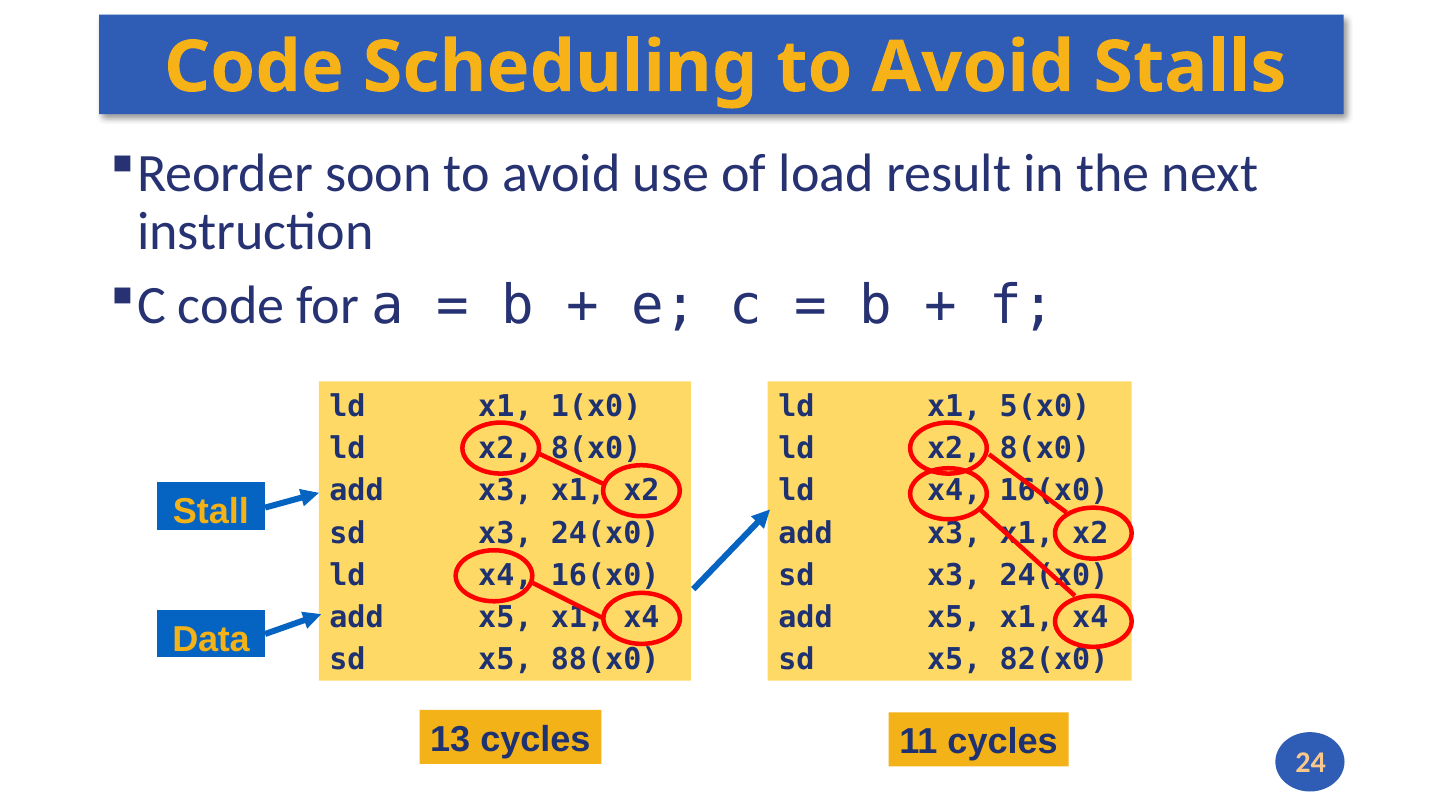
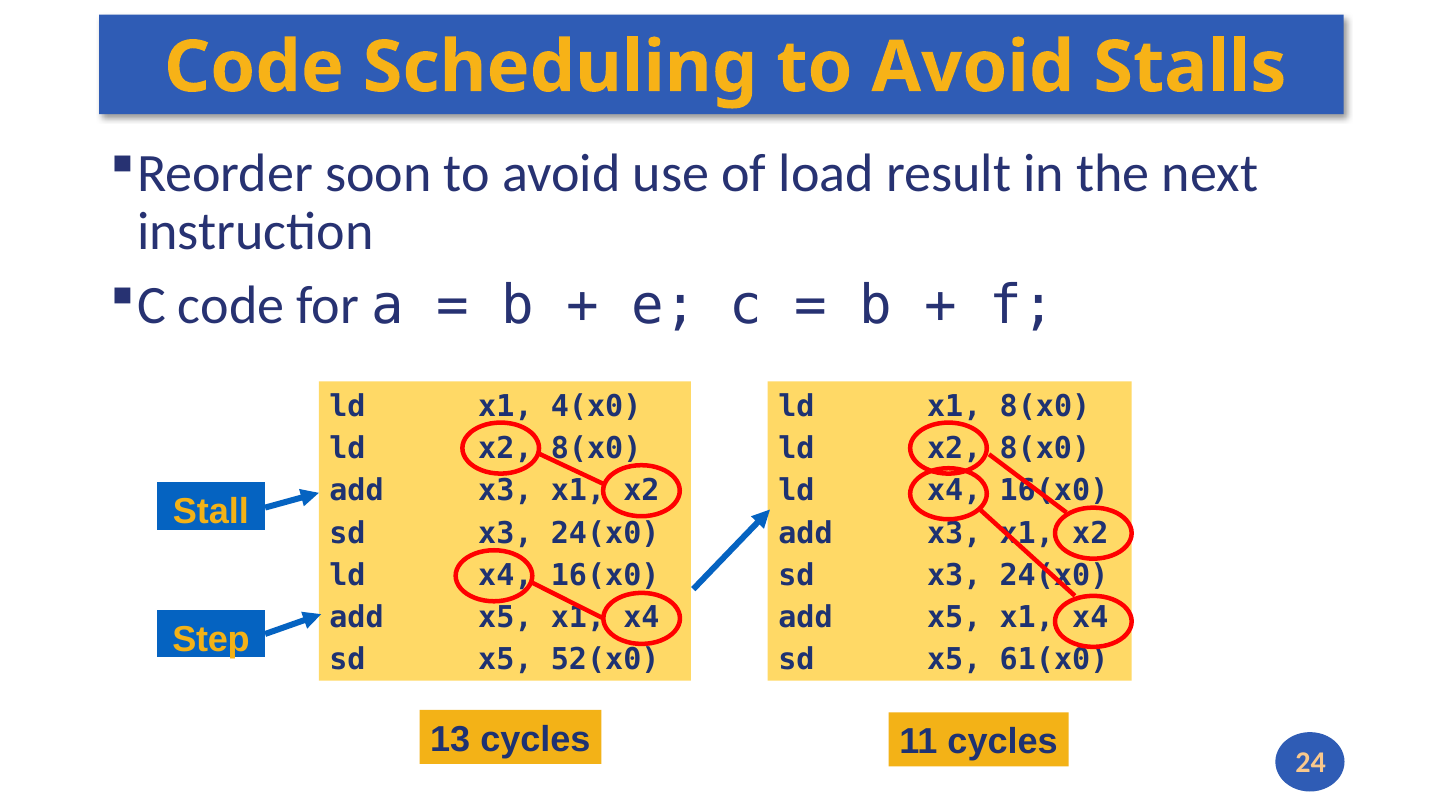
1(x0: 1(x0 -> 4(x0
5(x0 at (1045, 407): 5(x0 -> 8(x0
Data: Data -> Step
88(x0: 88(x0 -> 52(x0
82(x0: 82(x0 -> 61(x0
